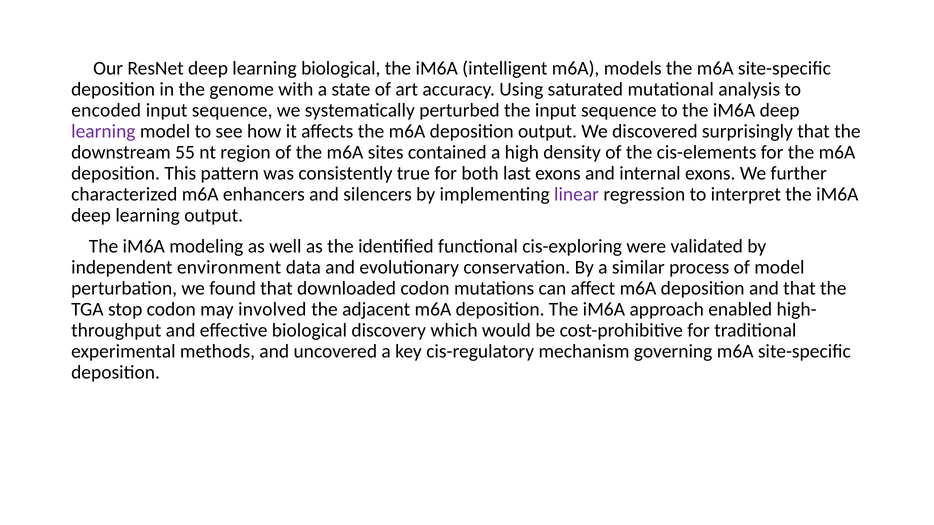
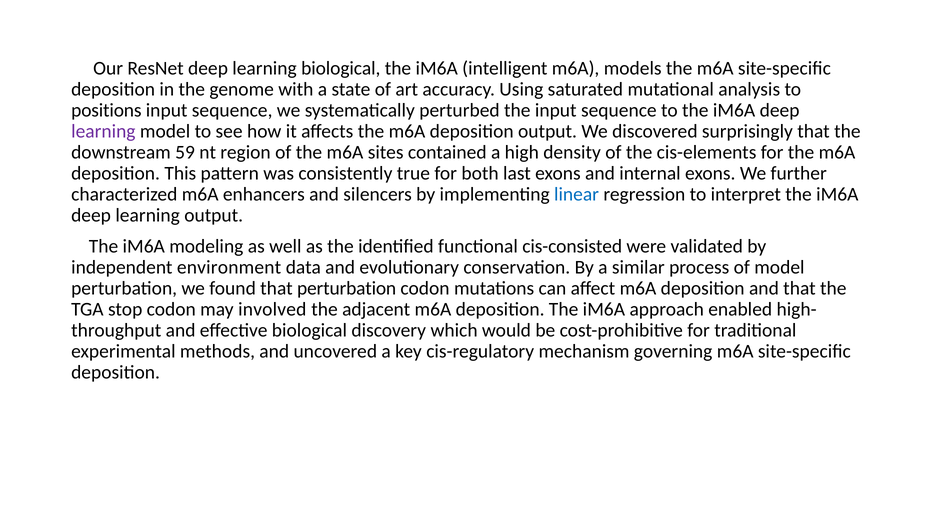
encoded: encoded -> positions
55: 55 -> 59
linear colour: purple -> blue
cis-exploring: cis-exploring -> cis-consisted
that downloaded: downloaded -> perturbation
